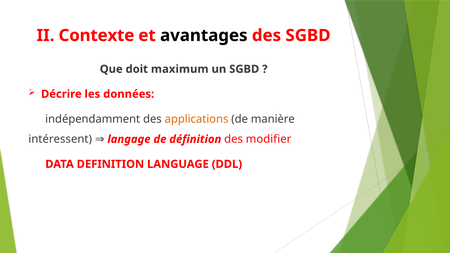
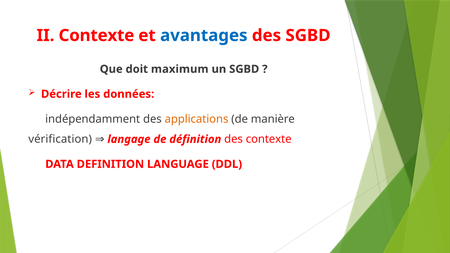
avantages colour: black -> blue
intéressent: intéressent -> vérification
des modifier: modifier -> contexte
